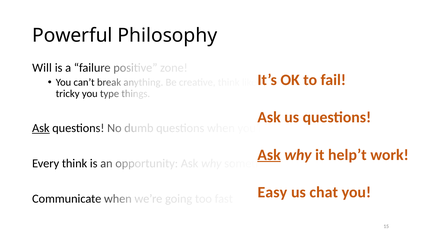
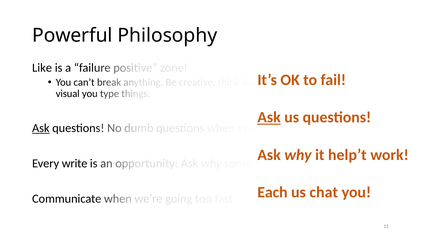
Will at (42, 68): Will -> Like
tricky: tricky -> visual
Ask at (269, 117) underline: none -> present
Ask at (269, 155) underline: present -> none
Every think: think -> write
Easy: Easy -> Each
